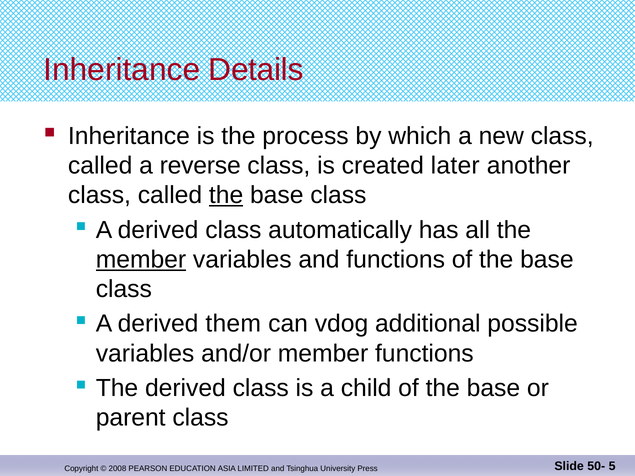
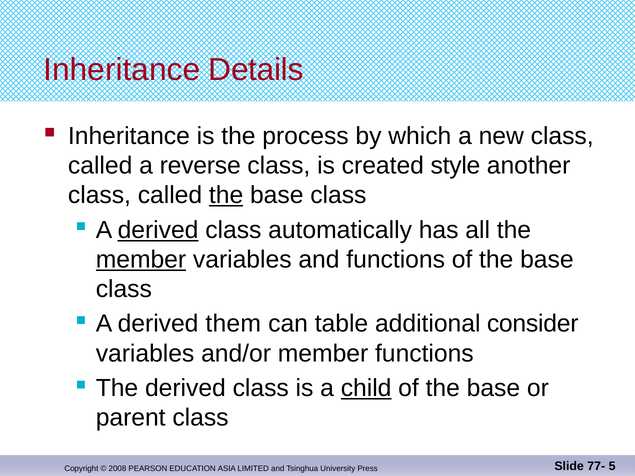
later: later -> style
derived at (158, 230) underline: none -> present
vdog: vdog -> table
possible: possible -> consider
child underline: none -> present
50-: 50- -> 77-
